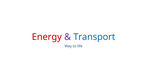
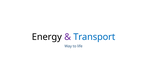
Energy colour: red -> black
